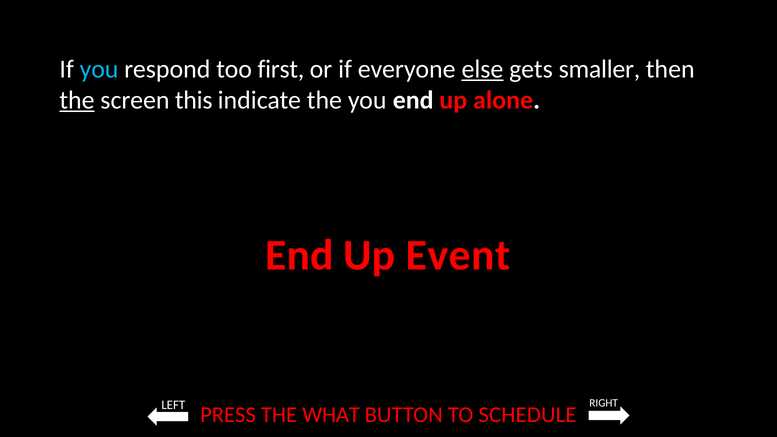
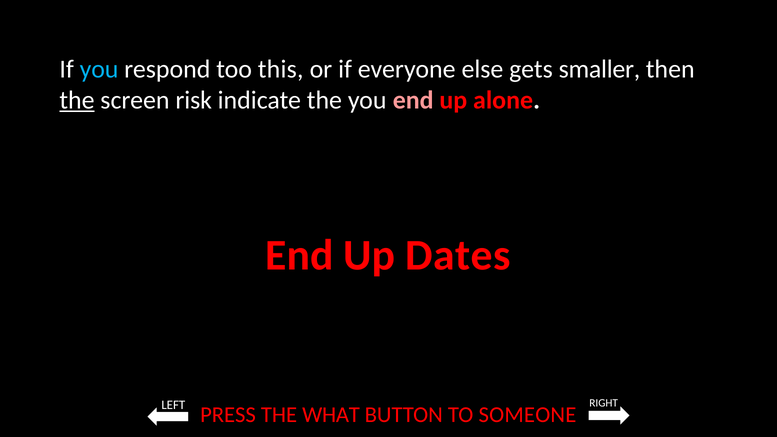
first: first -> this
else underline: present -> none
this: this -> risk
end at (413, 100) colour: white -> pink
Event: Event -> Dates
SCHEDULE: SCHEDULE -> SOMEONE
